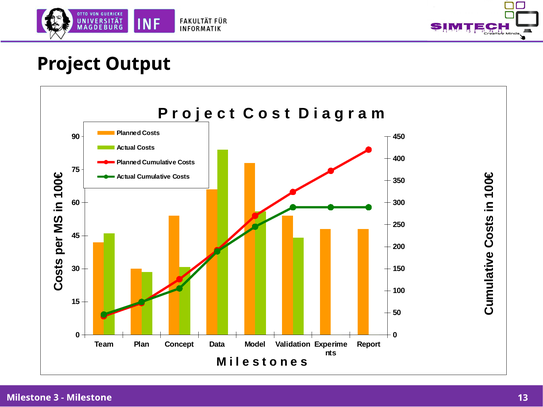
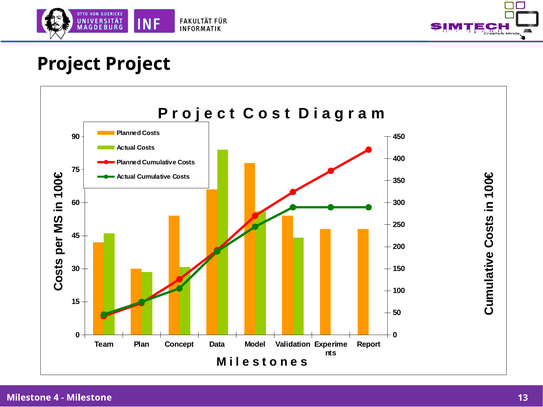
Project Output: Output -> Project
3: 3 -> 4
